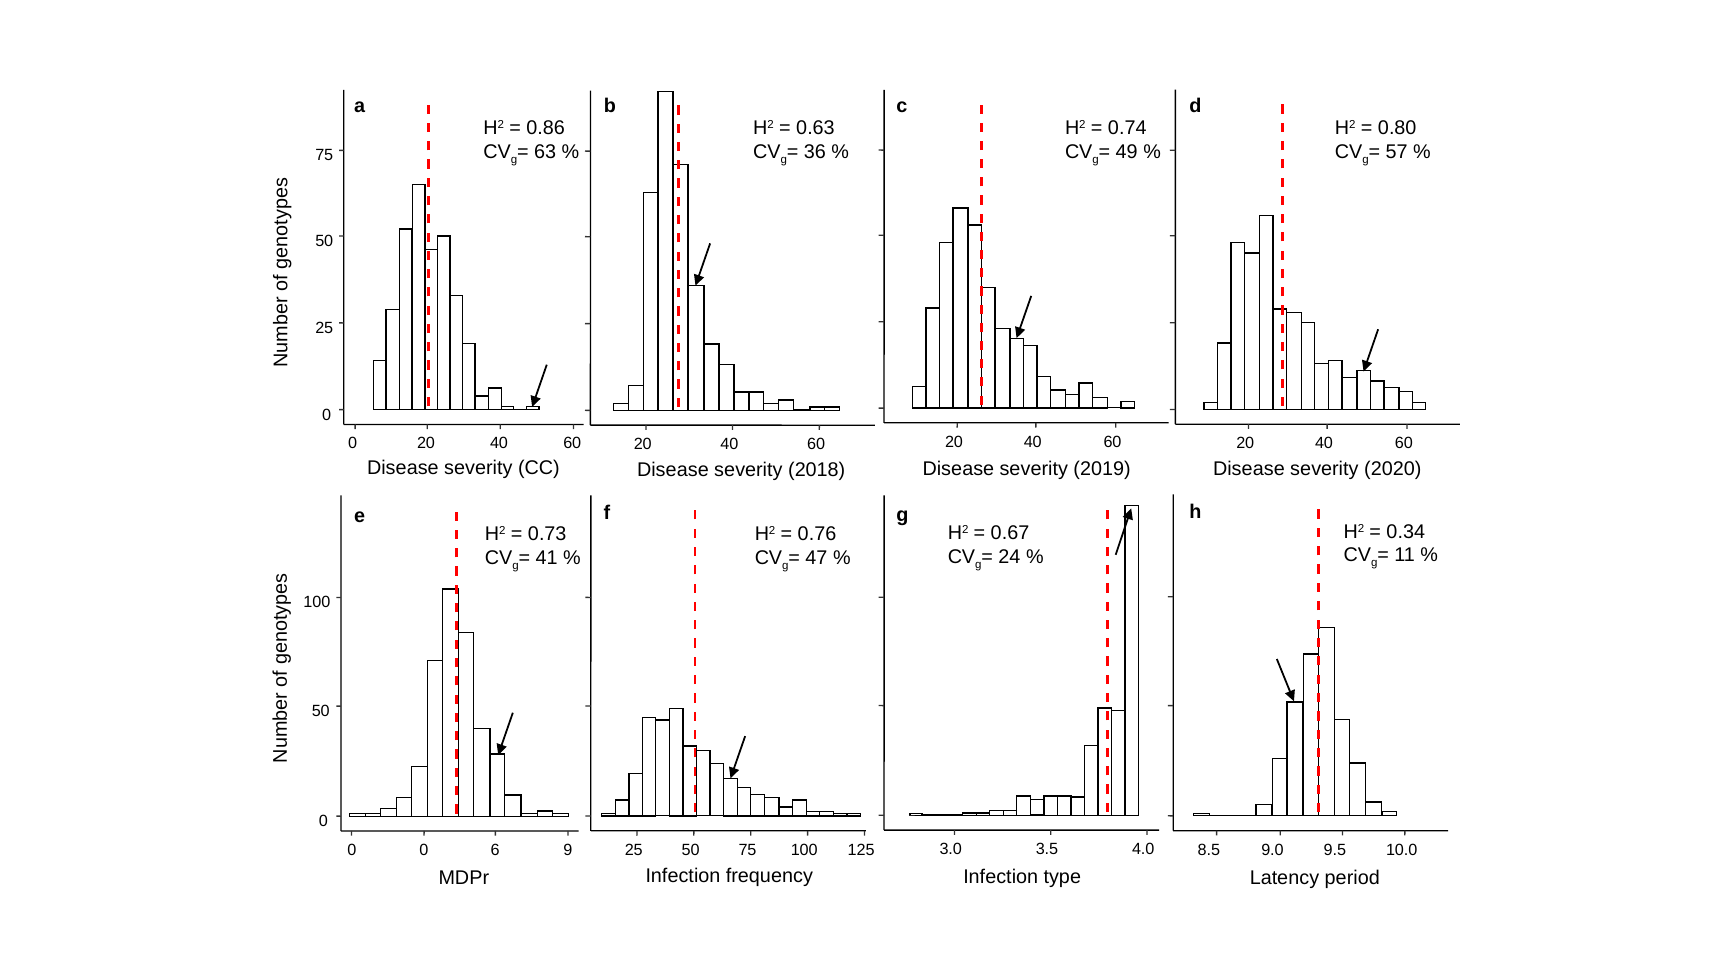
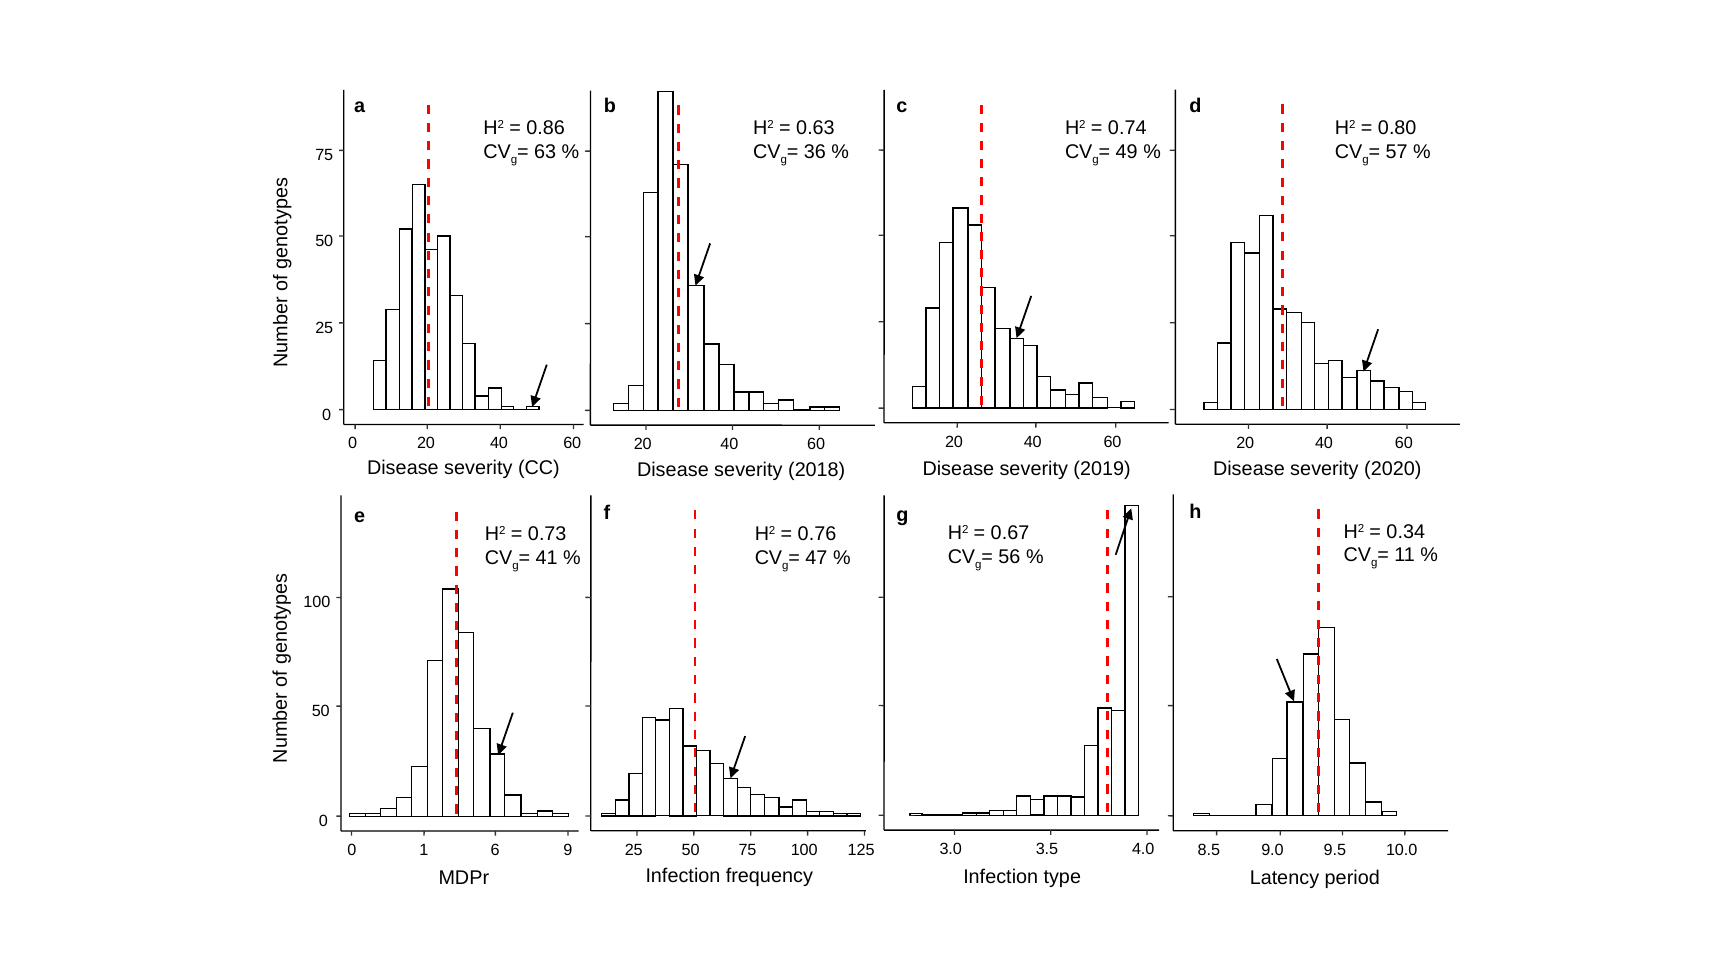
24: 24 -> 56
0 0: 0 -> 1
